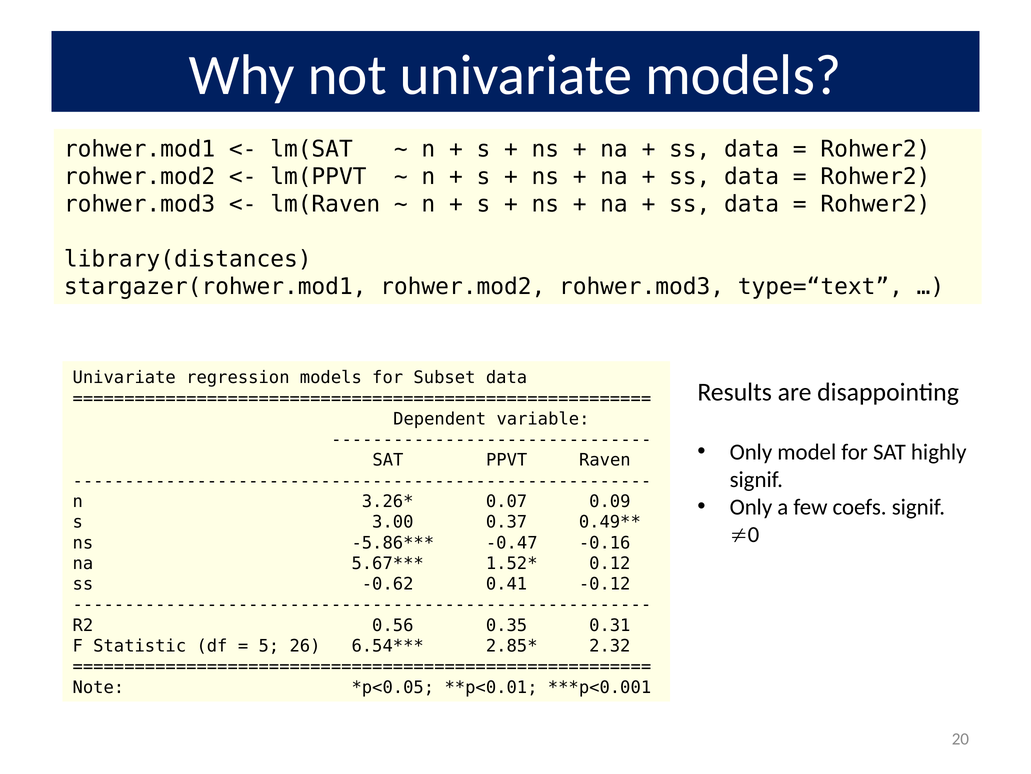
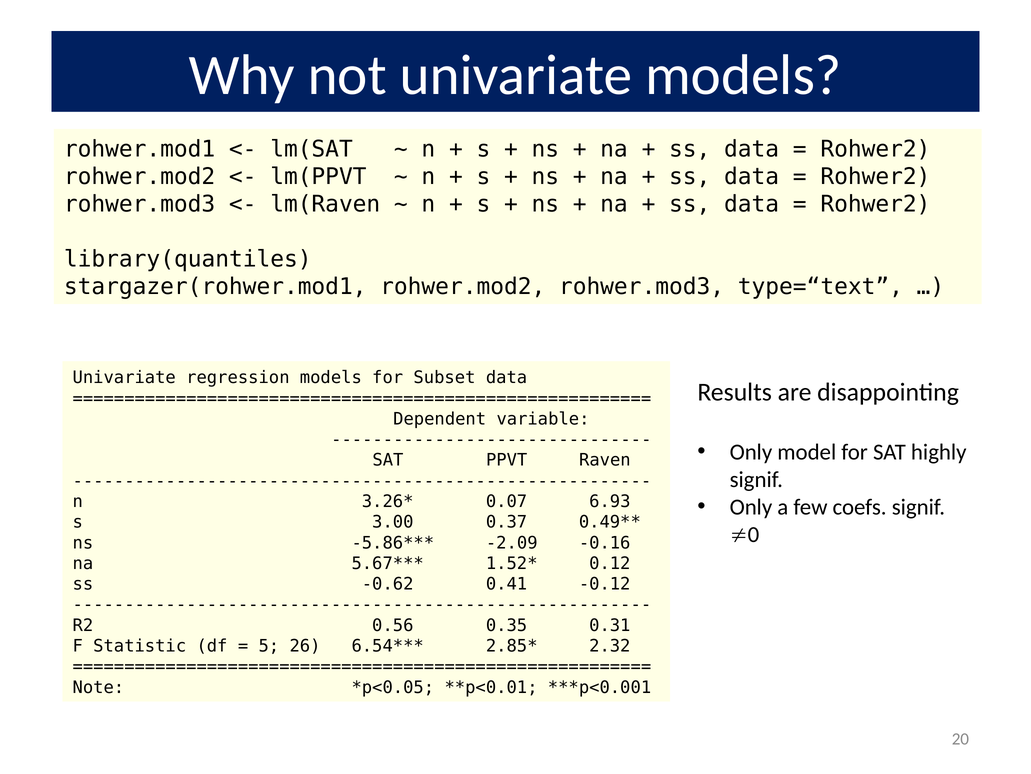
library(distances: library(distances -> library(quantiles
0.09: 0.09 -> 6.93
-0.47: -0.47 -> -2.09
